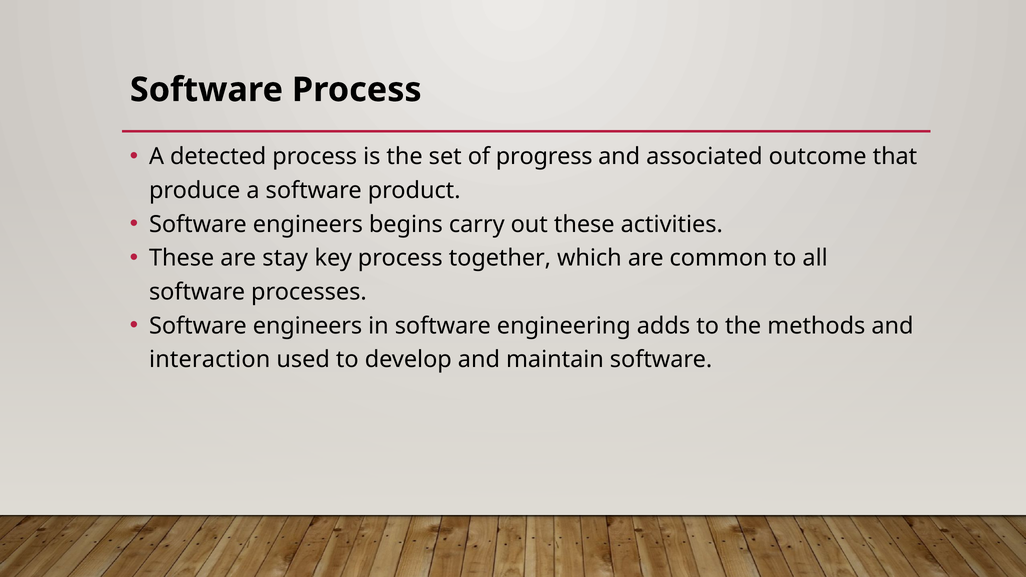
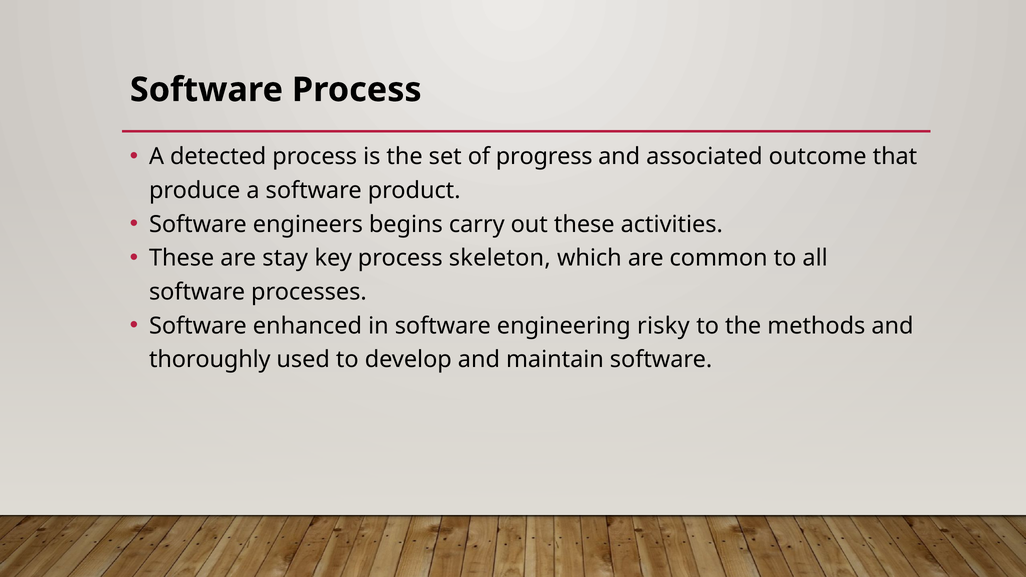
together: together -> skeleton
engineers at (308, 326): engineers -> enhanced
adds: adds -> risky
interaction: interaction -> thoroughly
